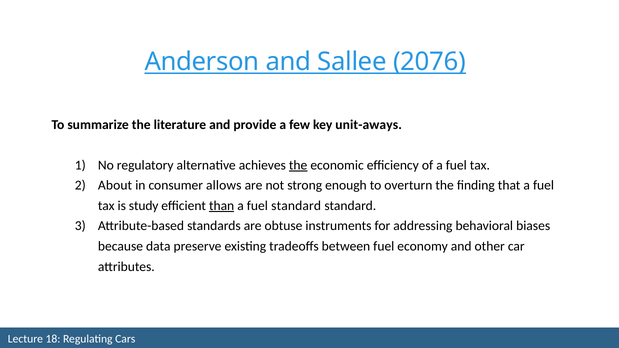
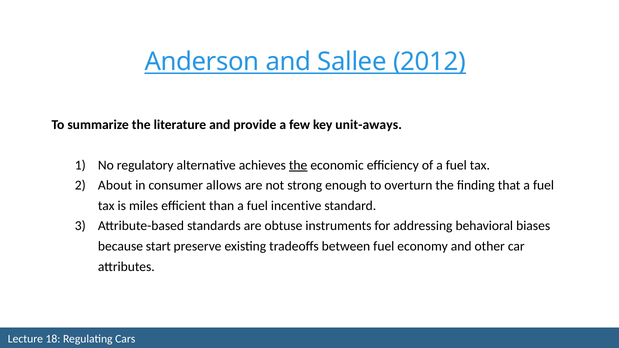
2076: 2076 -> 2012
study: study -> miles
than underline: present -> none
fuel standard: standard -> incentive
data: data -> start
